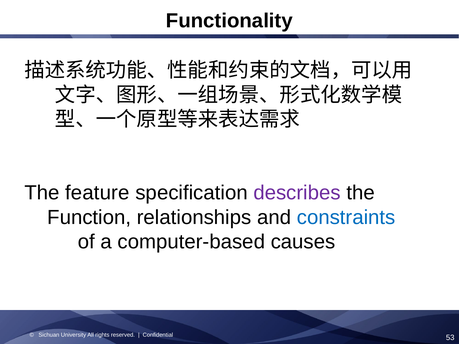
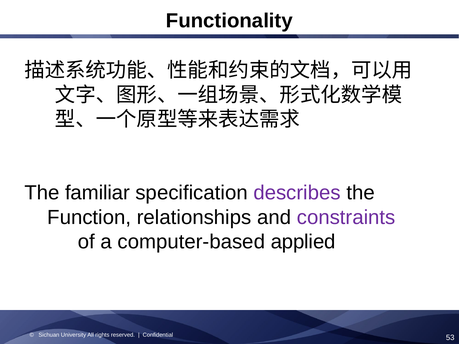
feature: feature -> familiar
constraints colour: blue -> purple
causes: causes -> applied
